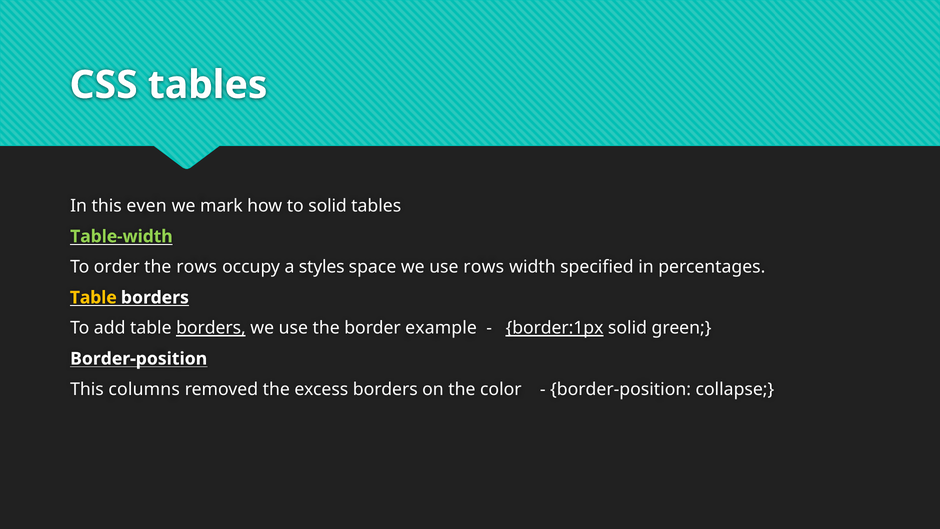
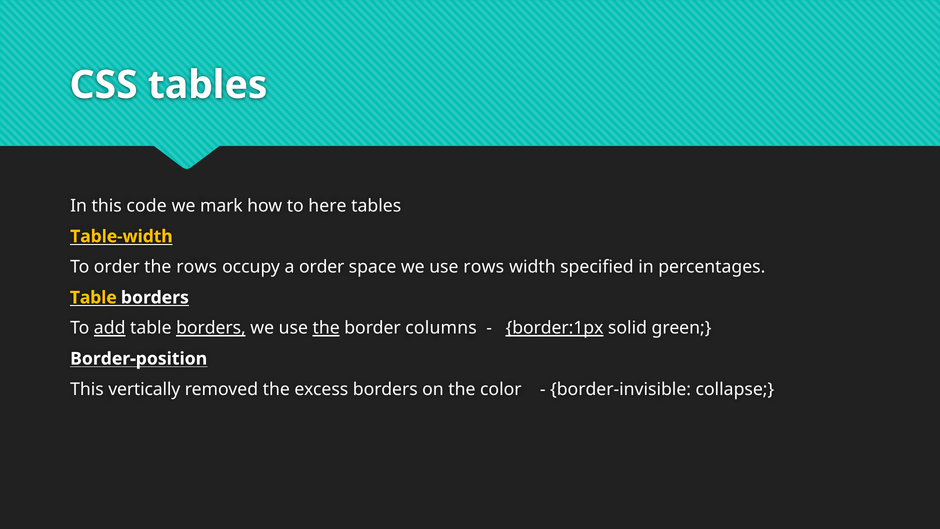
even: even -> code
to solid: solid -> here
Table-width colour: light green -> yellow
a styles: styles -> order
add underline: none -> present
the at (326, 328) underline: none -> present
example: example -> columns
columns: columns -> vertically
border-position at (621, 389): border-position -> border-invisible
